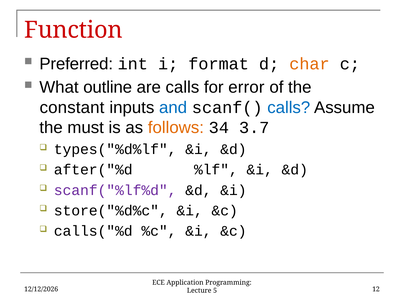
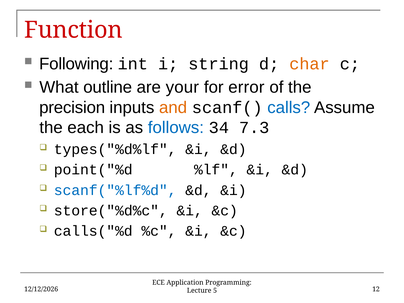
Preferred: Preferred -> Following
format: format -> string
are calls: calls -> your
constant: constant -> precision
and colour: blue -> orange
must: must -> each
follows colour: orange -> blue
3.7: 3.7 -> 7.3
after("%d: after("%d -> point("%d
scanf("%lf%d colour: purple -> blue
